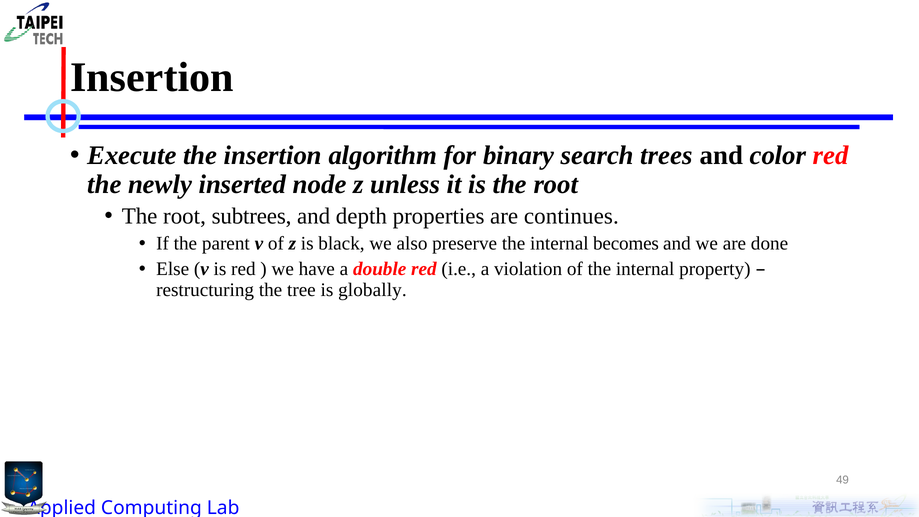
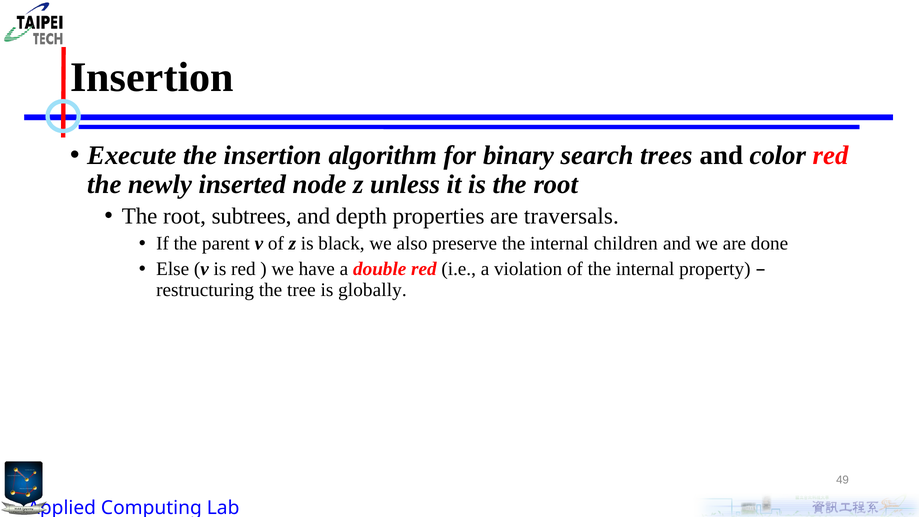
continues: continues -> traversals
becomes: becomes -> children
